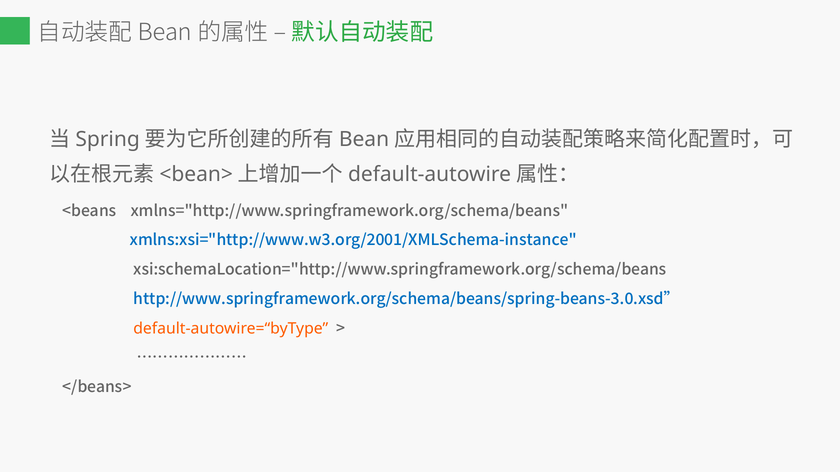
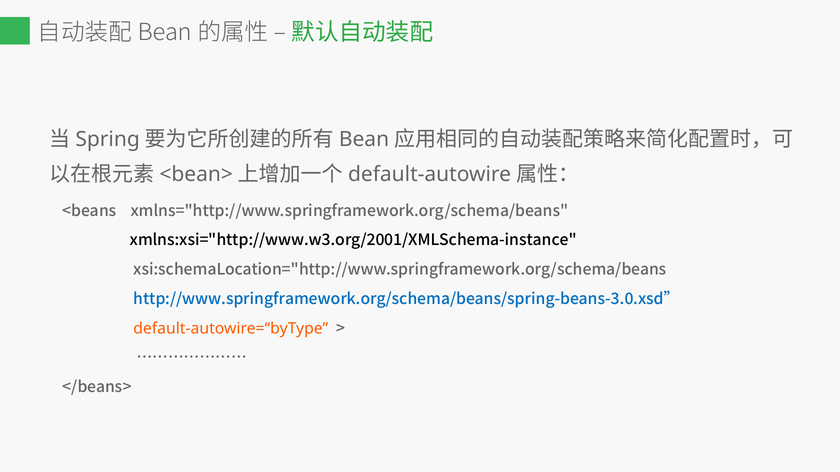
xmlns:xsi="http://www.w3.org/2001/XMLSchema-instance colour: blue -> black
